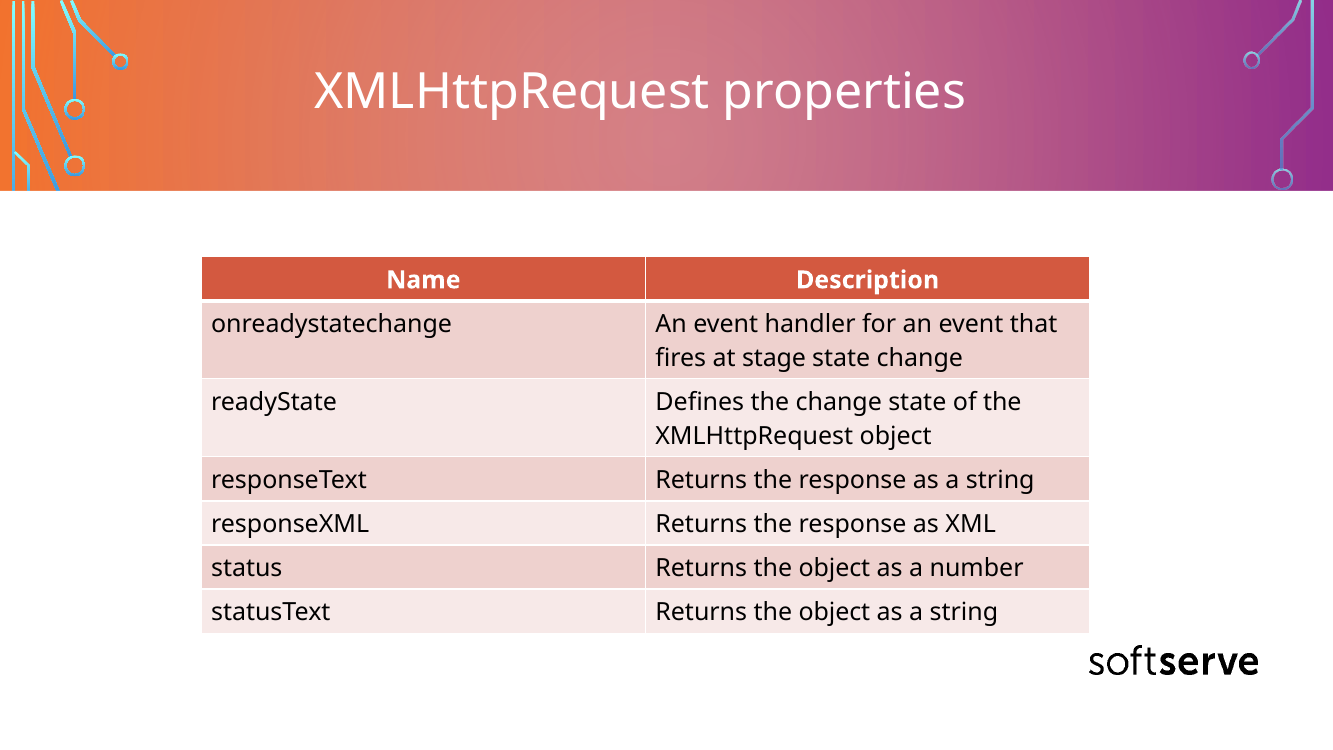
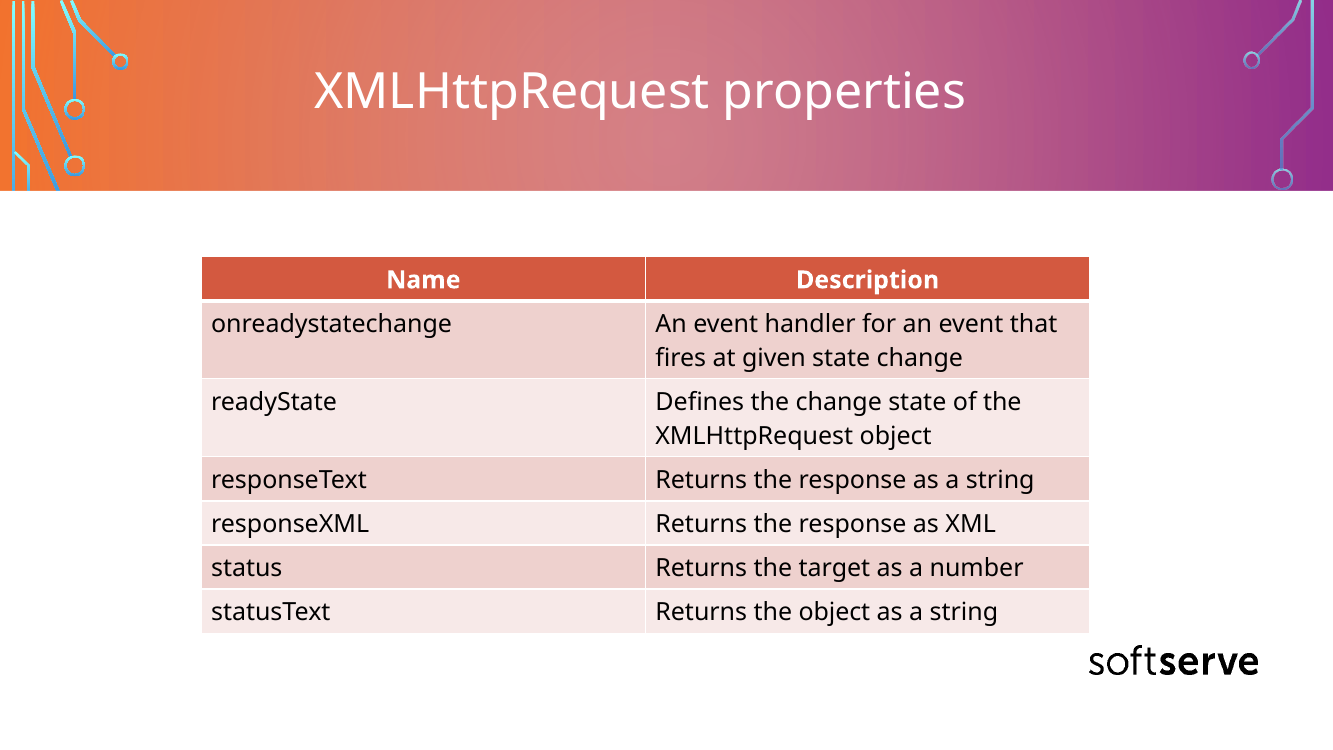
stage: stage -> given
status Returns the object: object -> target
